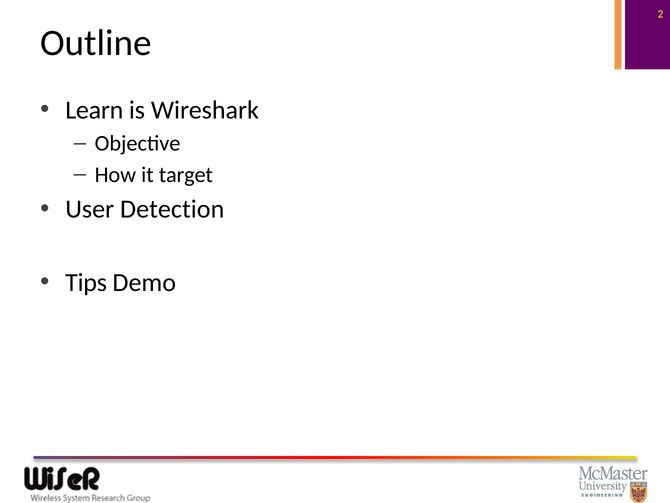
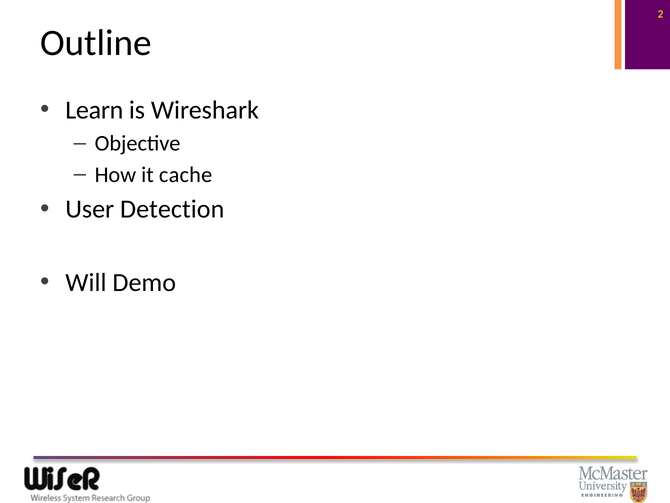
target: target -> cache
Tips: Tips -> Will
